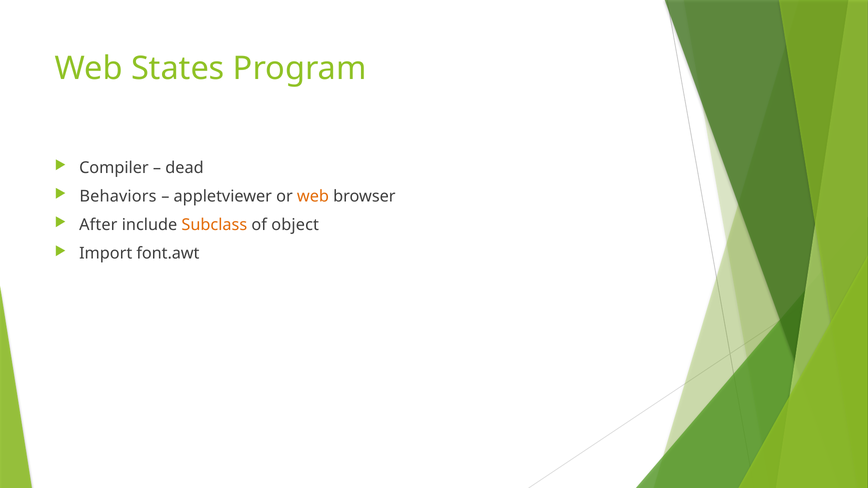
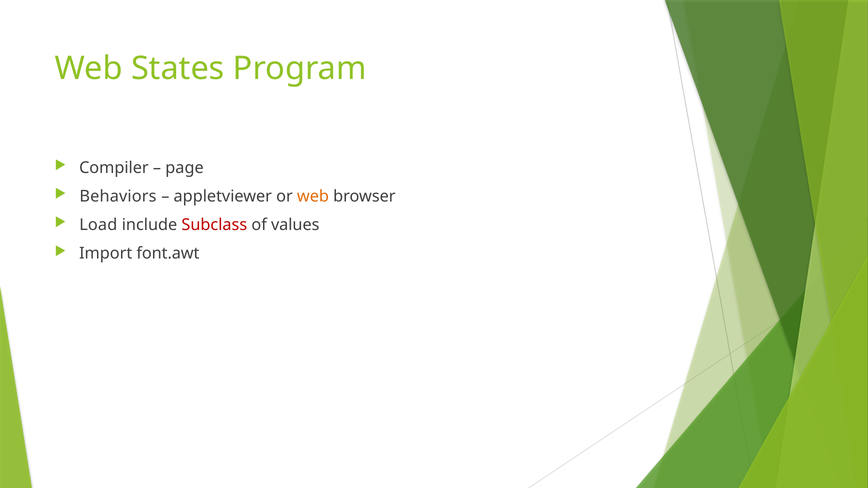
dead: dead -> page
After: After -> Load
Subclass colour: orange -> red
object: object -> values
